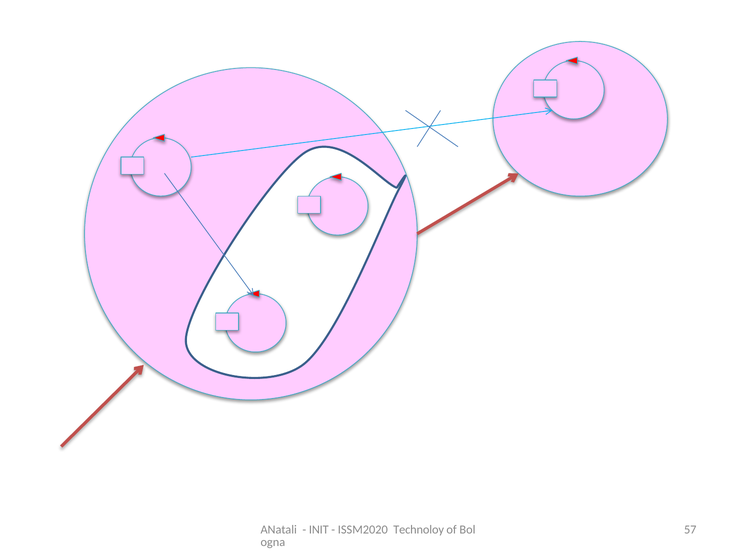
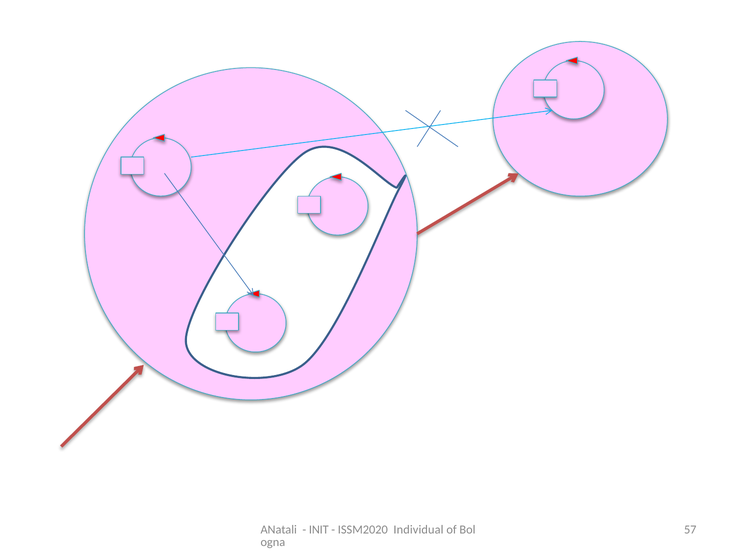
Technoloy: Technoloy -> Individual
